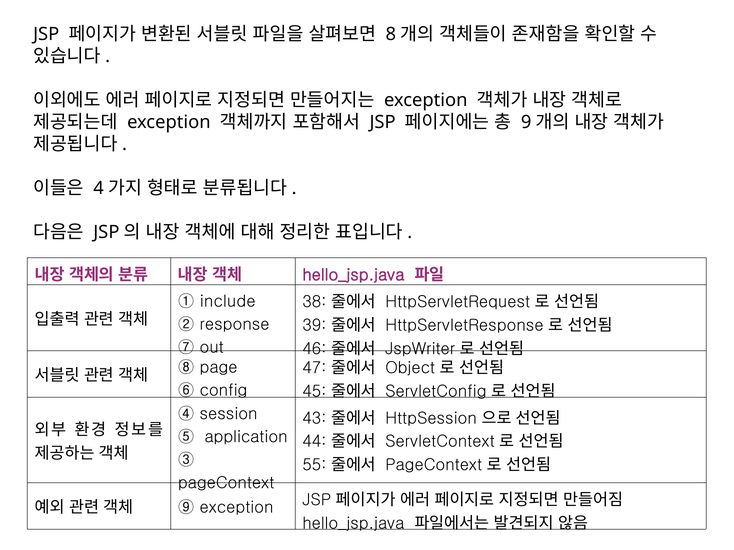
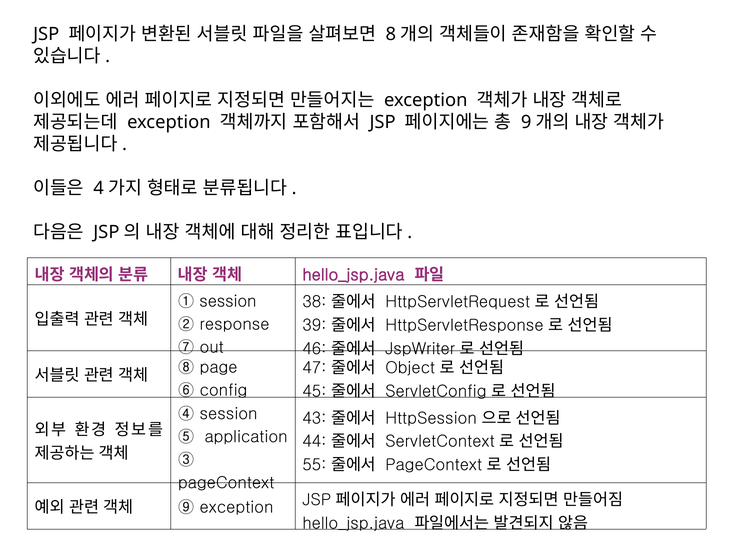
① include: include -> session
